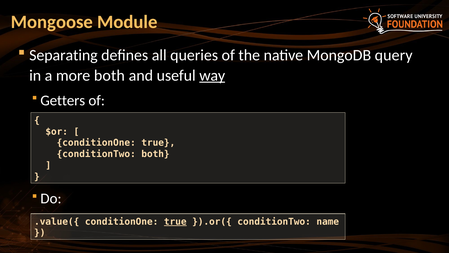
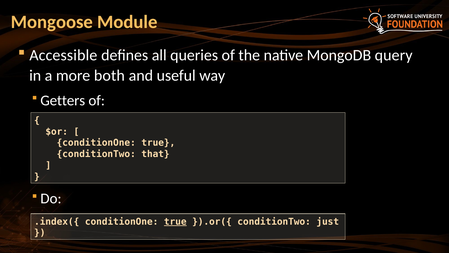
Separating: Separating -> Accessible
way underline: present -> none
conditionTwo both: both -> that
.value({: .value({ -> .index({
name: name -> just
